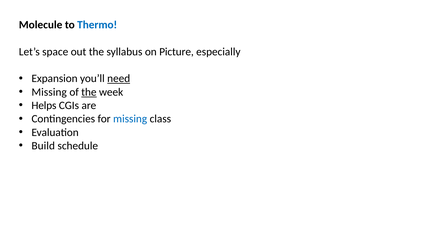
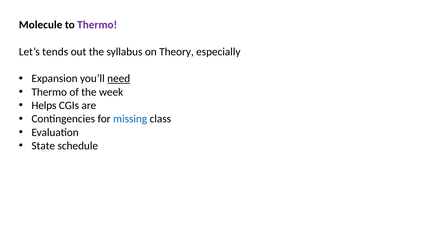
Thermo at (97, 25) colour: blue -> purple
space: space -> tends
Picture: Picture -> Theory
Missing at (49, 92): Missing -> Thermo
the at (89, 92) underline: present -> none
Build: Build -> State
